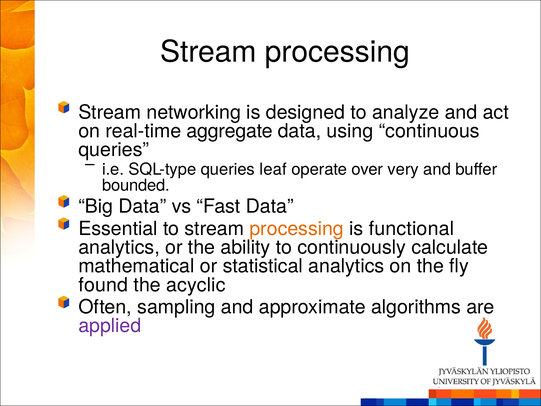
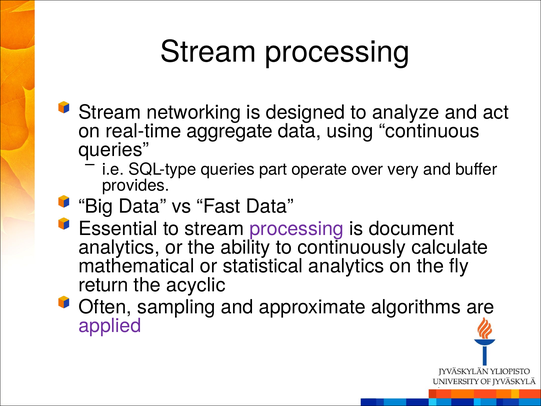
leaf: leaf -> part
bounded: bounded -> provides
processing at (297, 229) colour: orange -> purple
functional: functional -> document
found: found -> return
